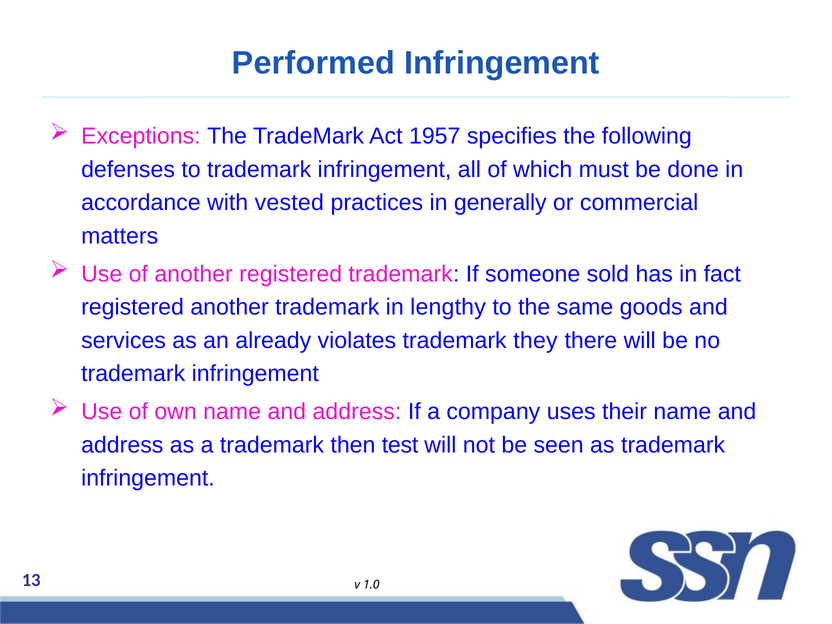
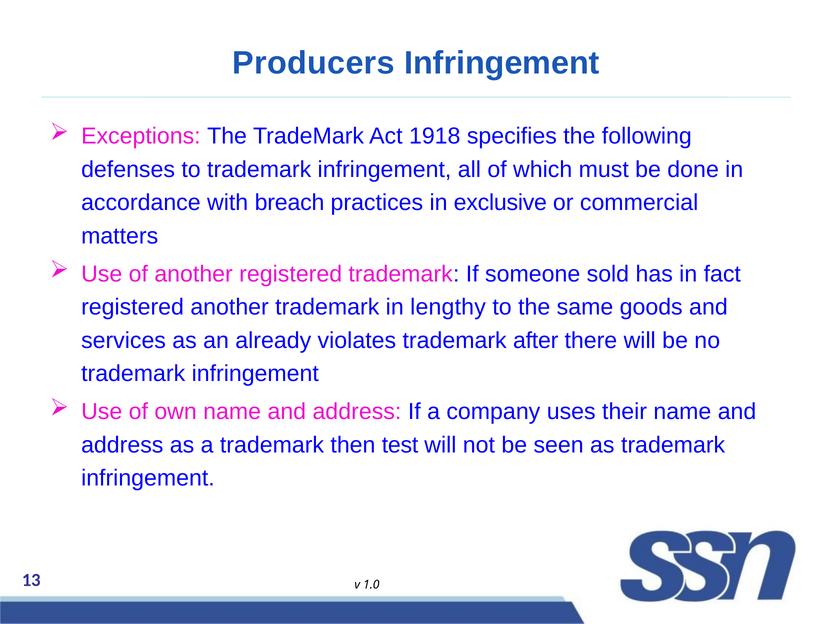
Performed: Performed -> Producers
1957: 1957 -> 1918
vested: vested -> breach
generally: generally -> exclusive
they: they -> after
